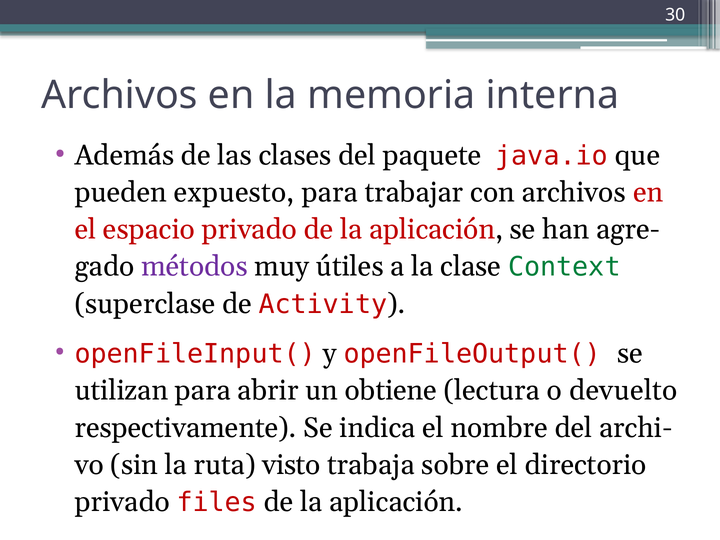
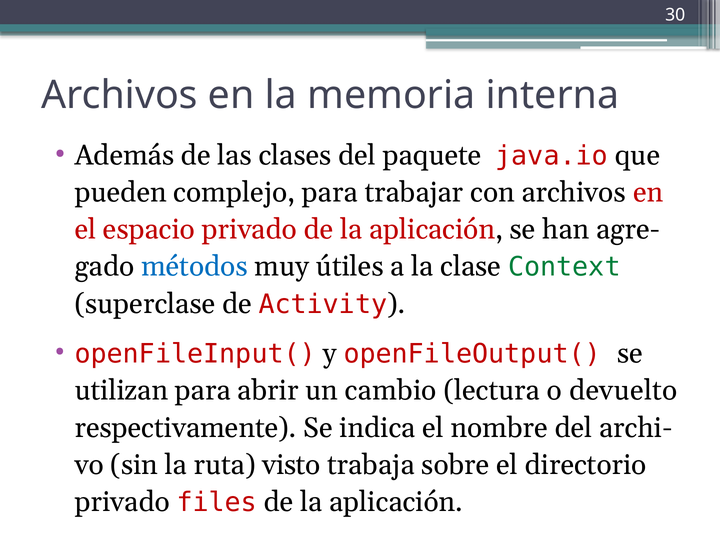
expuesto: expuesto -> complejo
métodos colour: purple -> blue
obtiene: obtiene -> cambio
